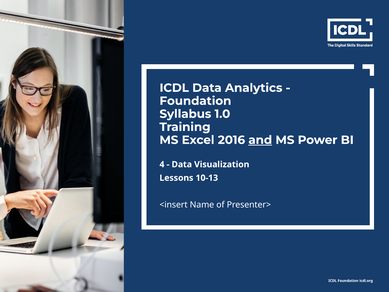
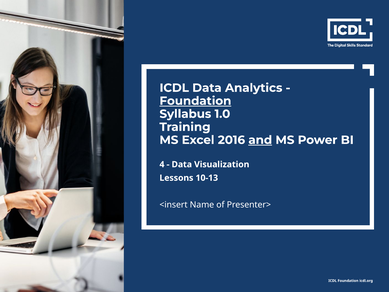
Foundation at (195, 101) underline: none -> present
